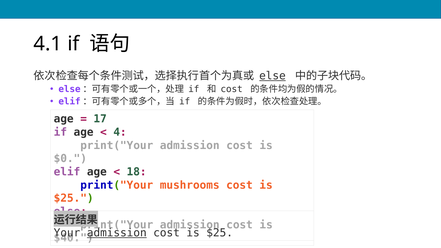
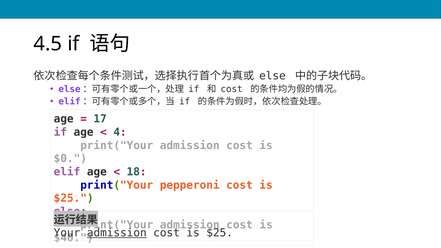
4.1: 4.1 -> 4.5
else at (272, 76) underline: present -> none
mushrooms: mushrooms -> pepperoni
